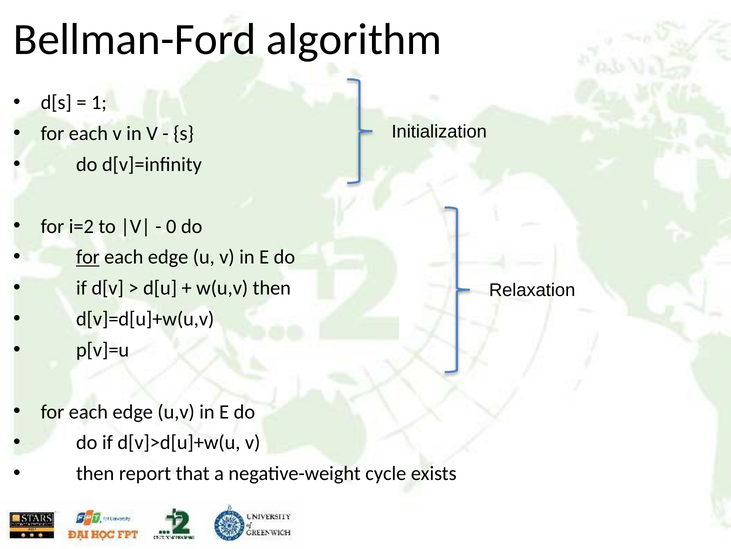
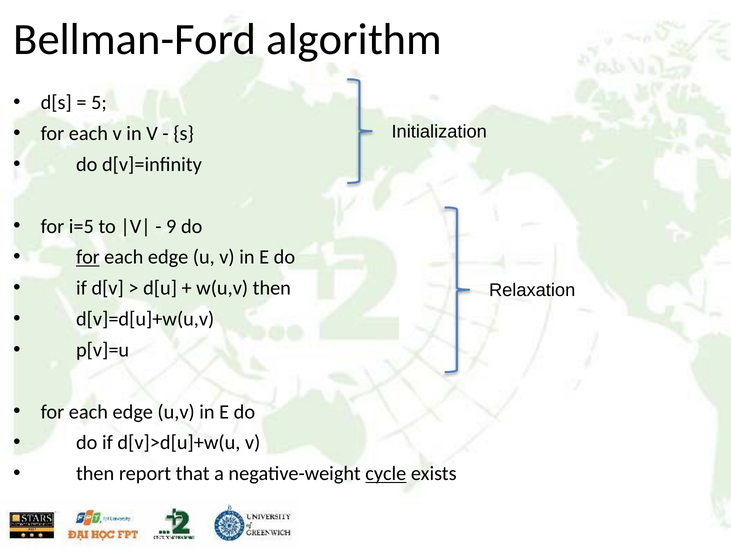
1: 1 -> 5
i=2: i=2 -> i=5
0: 0 -> 9
cycle underline: none -> present
